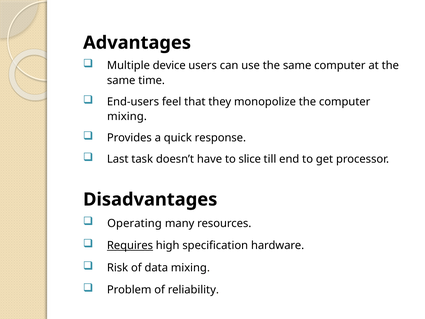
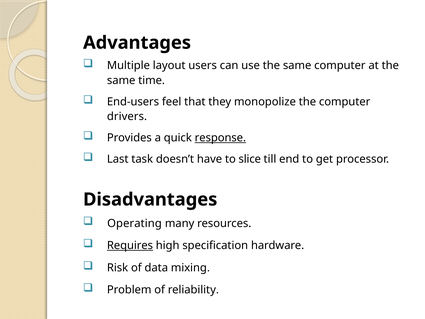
device: device -> layout
mixing at (127, 117): mixing -> drivers
response underline: none -> present
